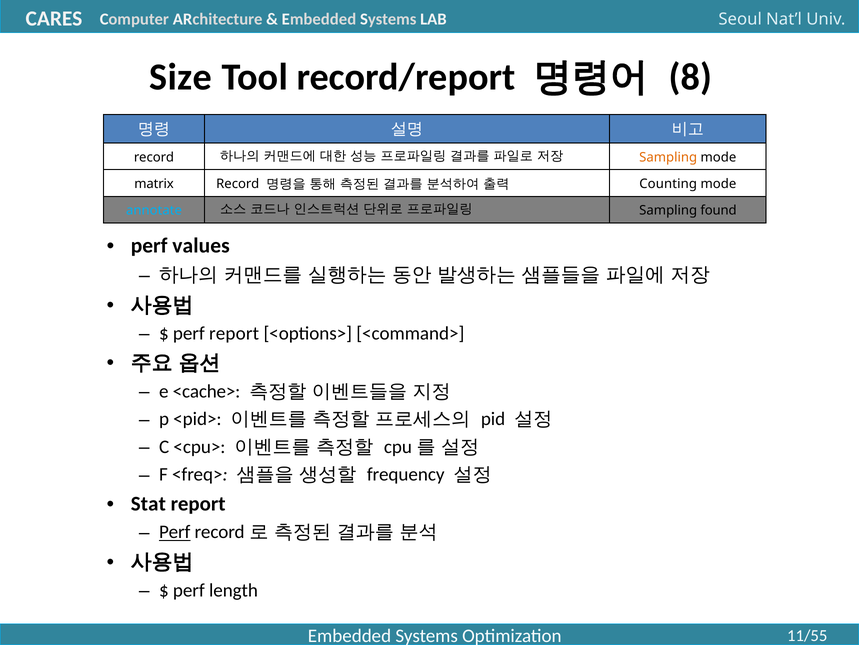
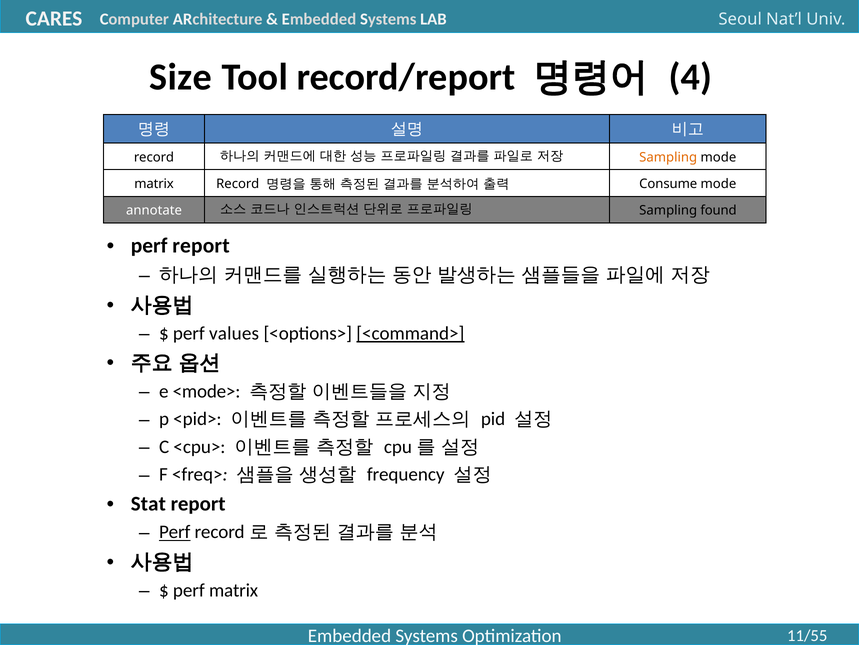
8: 8 -> 4
Counting: Counting -> Consume
annotate colour: light blue -> white
perf values: values -> report
perf report: report -> values
<command> underline: none -> present
<cache>: <cache> -> <mode>
perf length: length -> matrix
